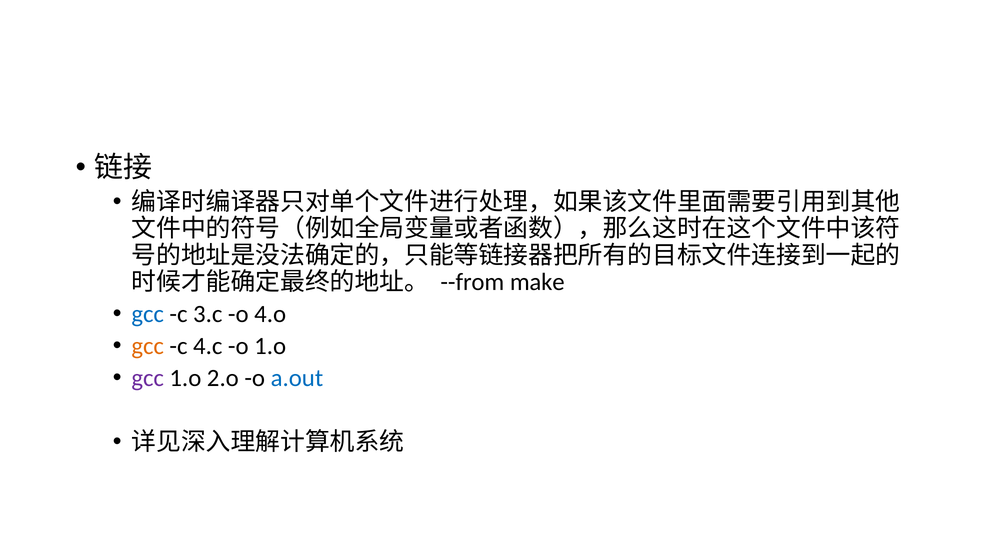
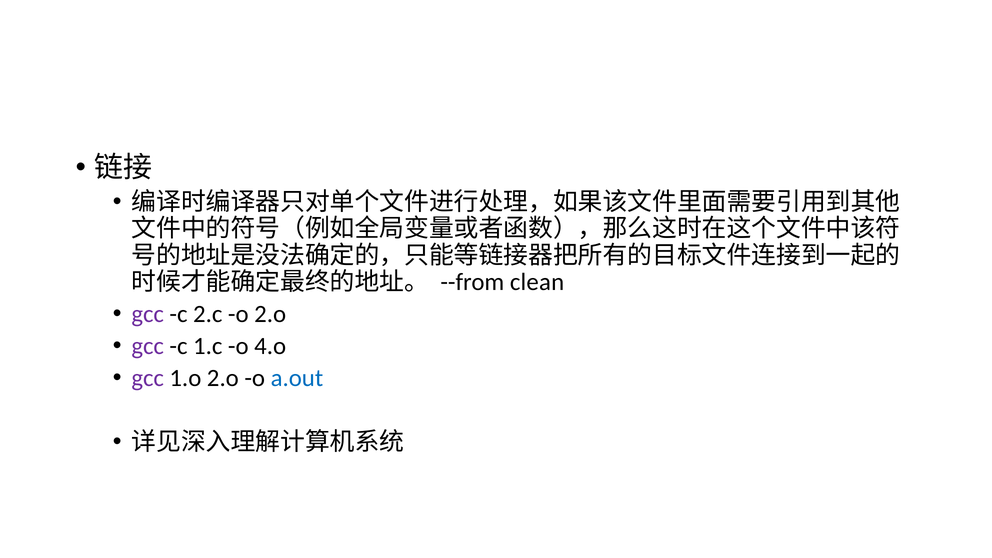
make: make -> clean
gcc at (148, 314) colour: blue -> purple
3.c: 3.c -> 2.c
o 4.o: 4.o -> 2.o
gcc at (148, 346) colour: orange -> purple
4.c: 4.c -> 1.c
o 1.o: 1.o -> 4.o
